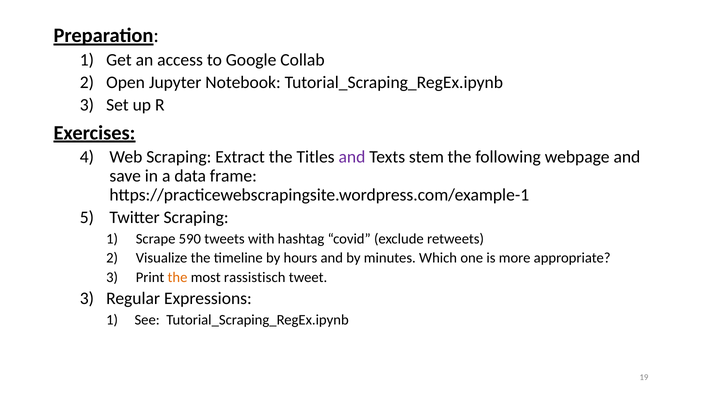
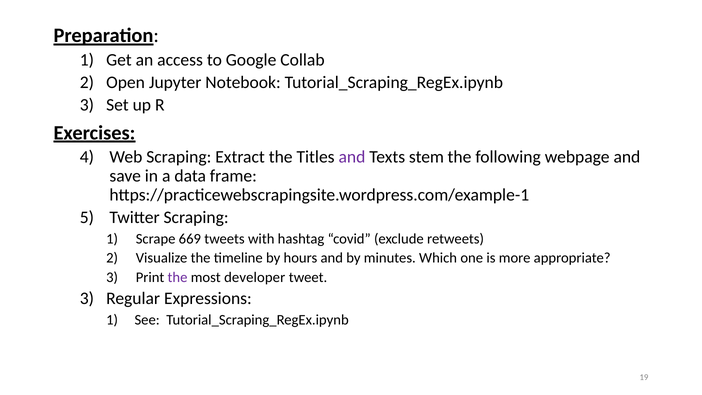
590: 590 -> 669
the at (177, 278) colour: orange -> purple
rassistisch: rassistisch -> developer
